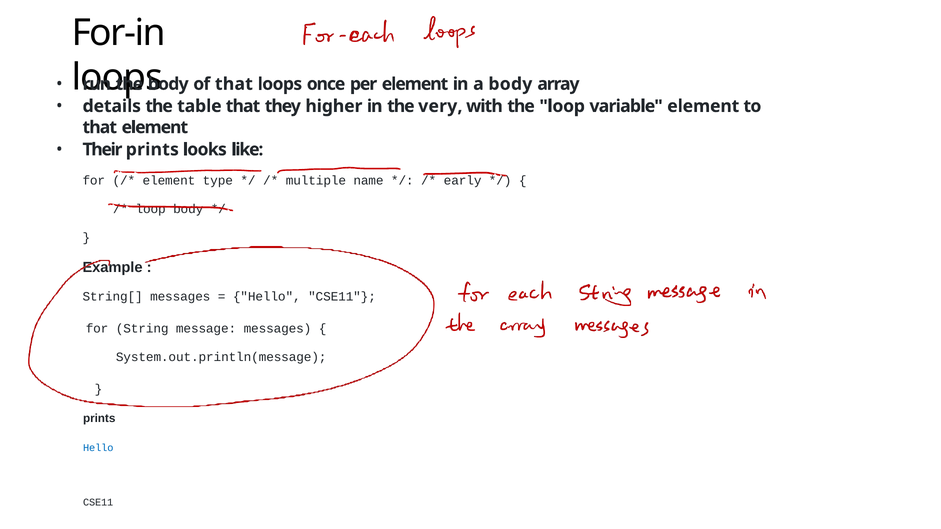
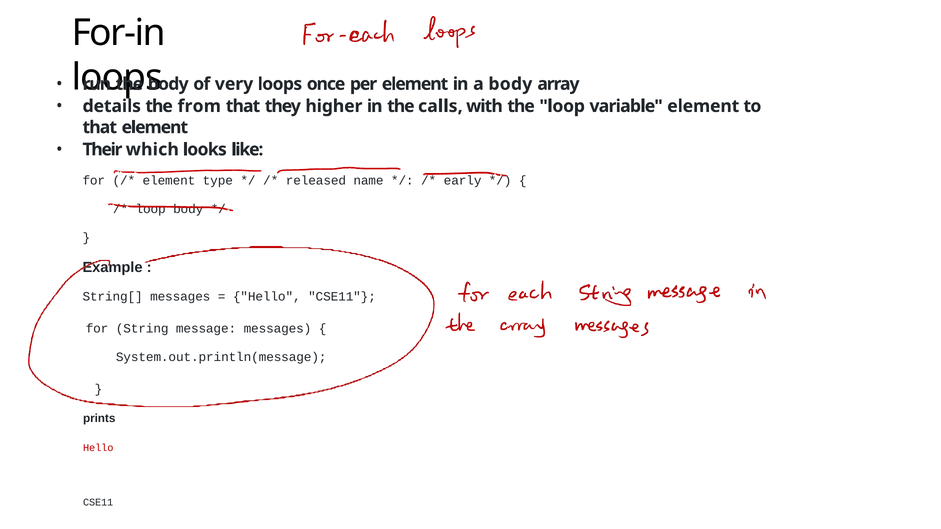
of that: that -> very
table: table -> from
very: very -> calls
Their prints: prints -> which
multiple: multiple -> released
Hello at (98, 448) colour: blue -> red
